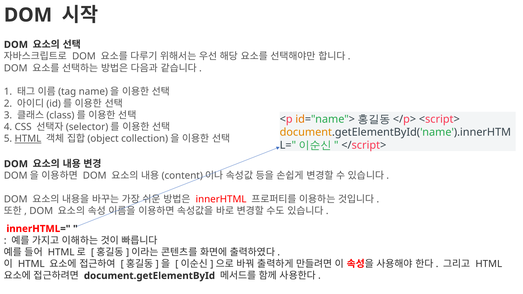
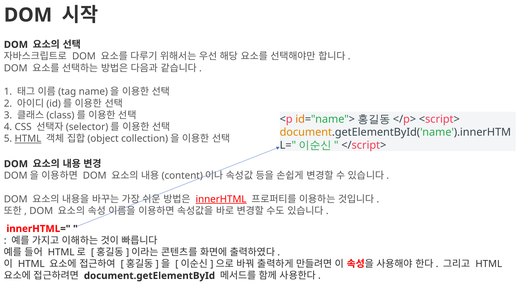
innerHTML underline: none -> present
